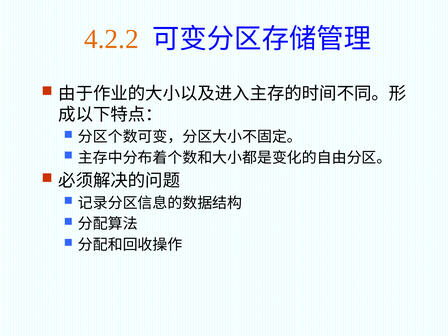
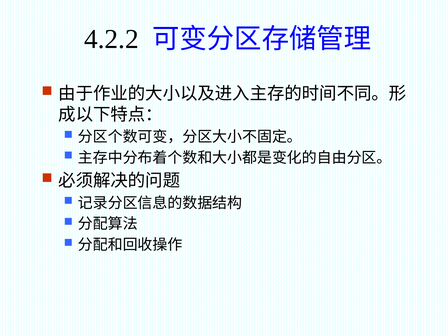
4.2.2 colour: orange -> black
